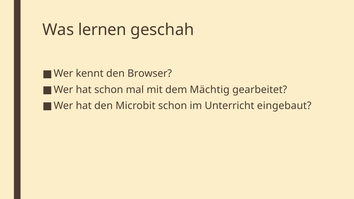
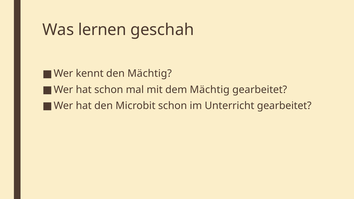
den Browser: Browser -> Mächtig
Unterricht eingebaut: eingebaut -> gearbeitet
